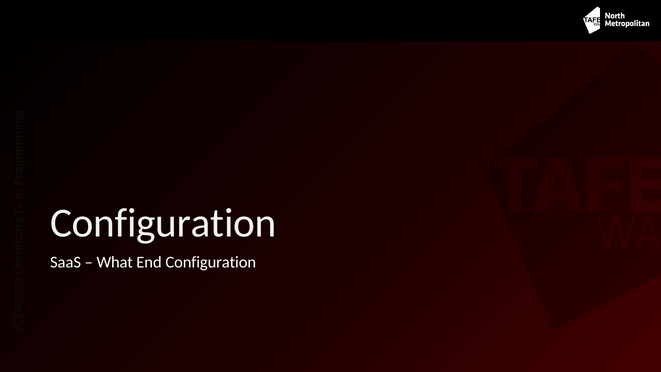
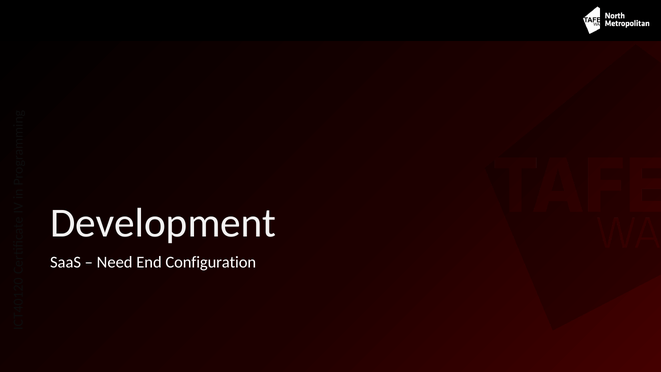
Configuration at (163, 223): Configuration -> Development
What: What -> Need
